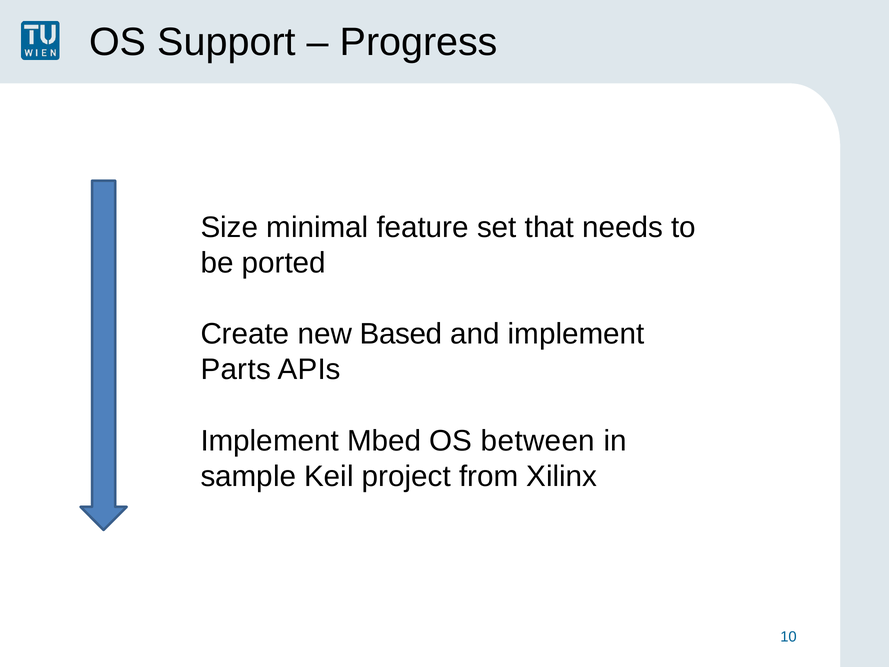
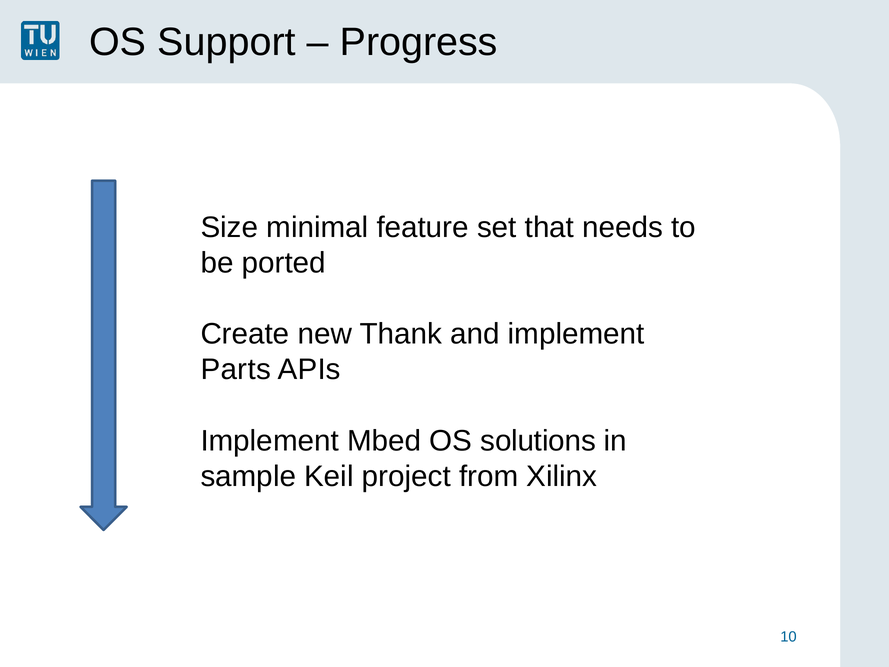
Based: Based -> Thank
between: between -> solutions
